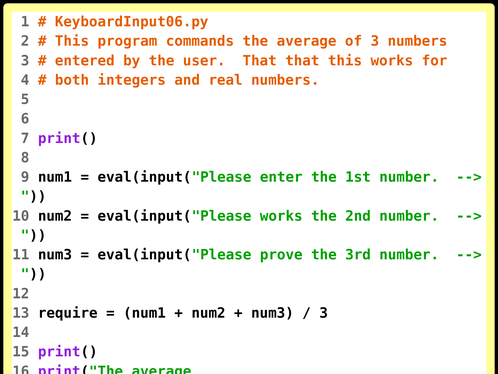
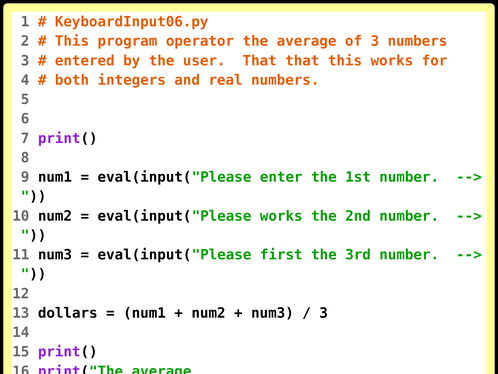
commands: commands -> operator
prove: prove -> first
require: require -> dollars
